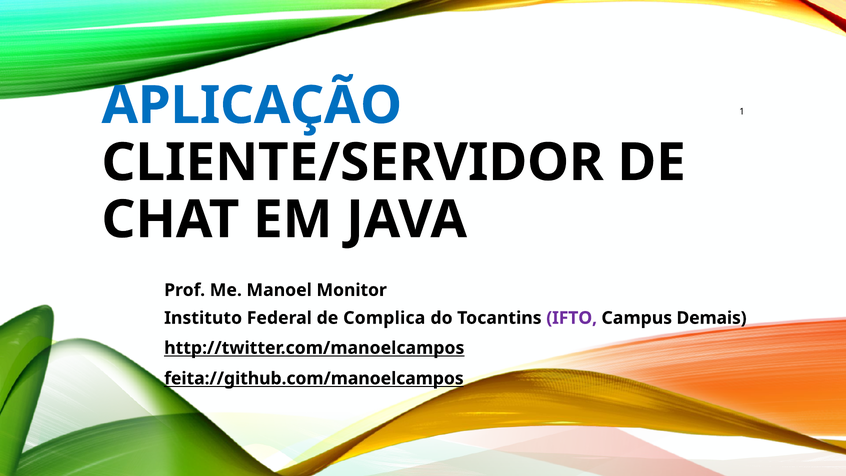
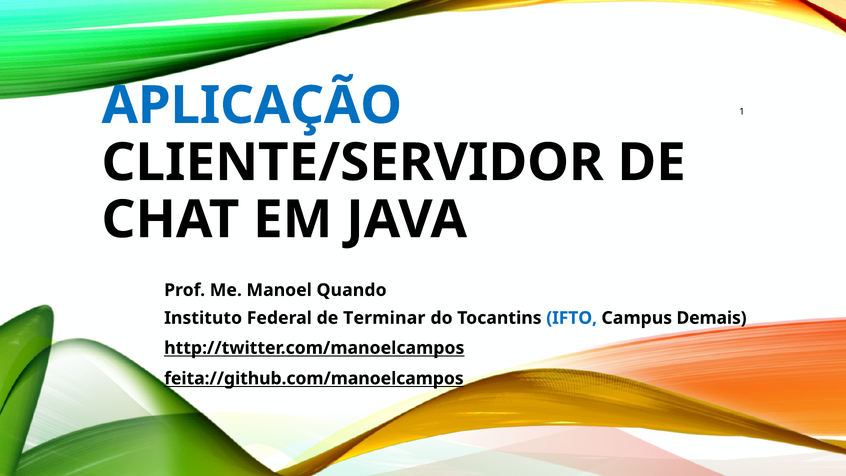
Monitor: Monitor -> Quando
Complica: Complica -> Terminar
IFTO colour: purple -> blue
